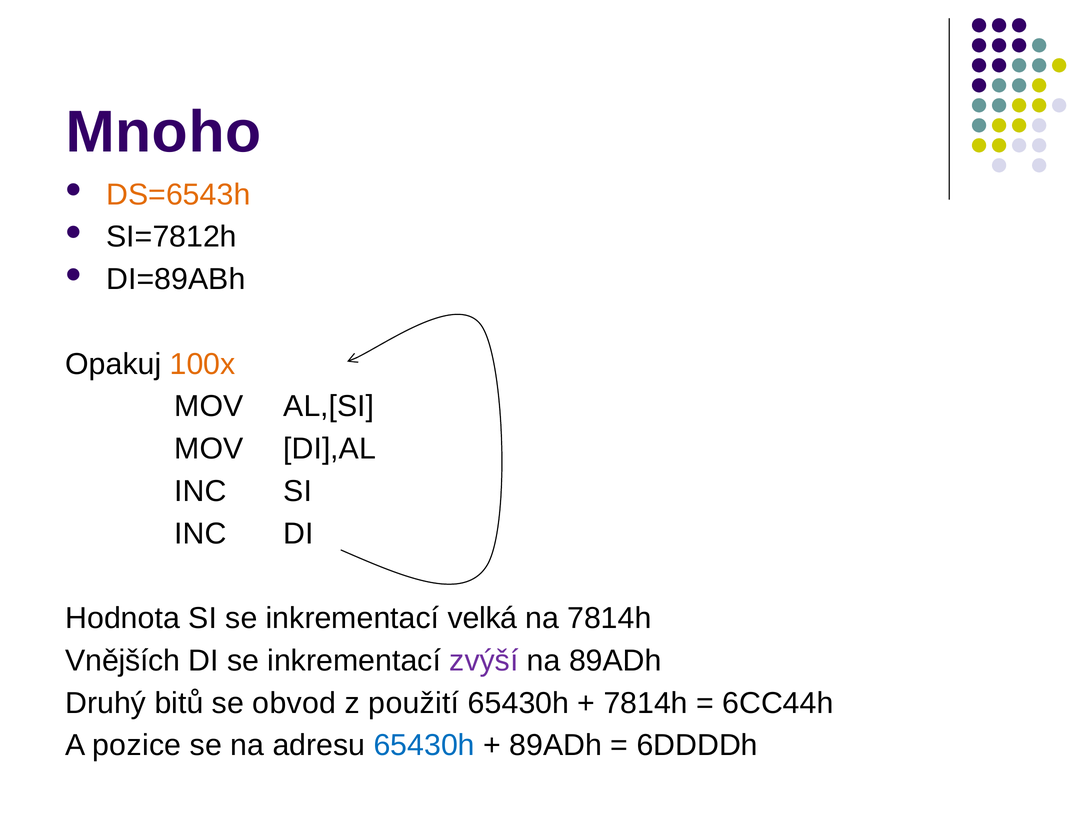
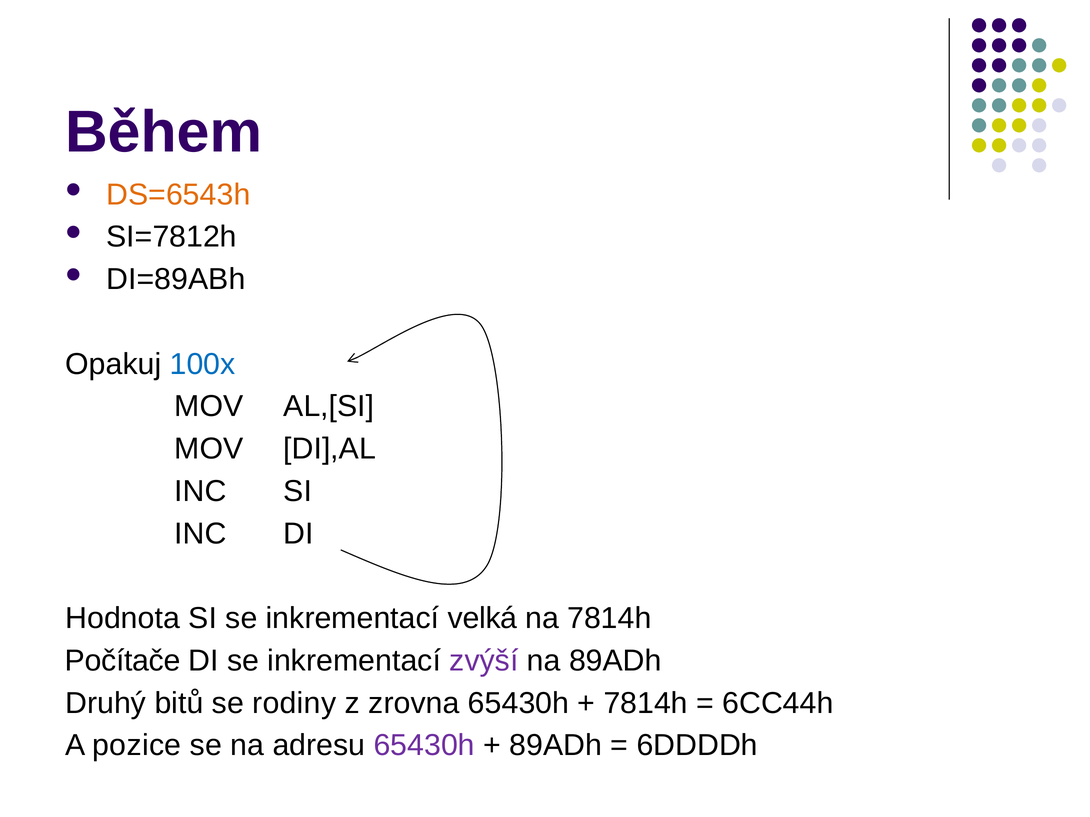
Mnoho: Mnoho -> Během
100x colour: orange -> blue
Vnějších: Vnějších -> Počítače
obvod: obvod -> rodiny
použití: použití -> zrovna
65430h at (424, 746) colour: blue -> purple
